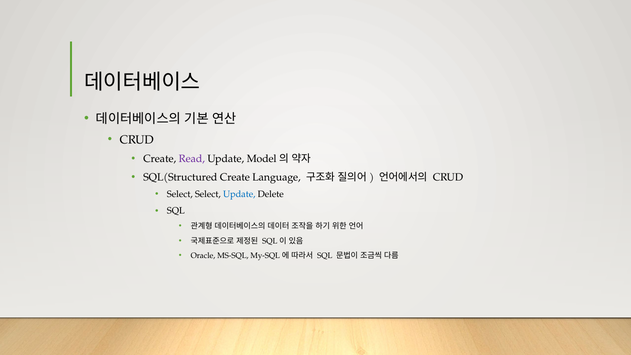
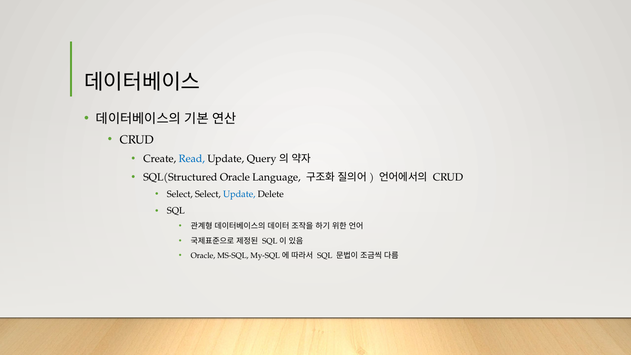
Read colour: purple -> blue
Model: Model -> Query
SQL(Structured Create: Create -> Oracle
